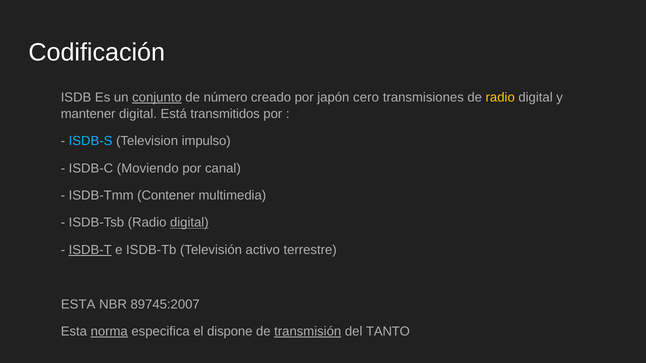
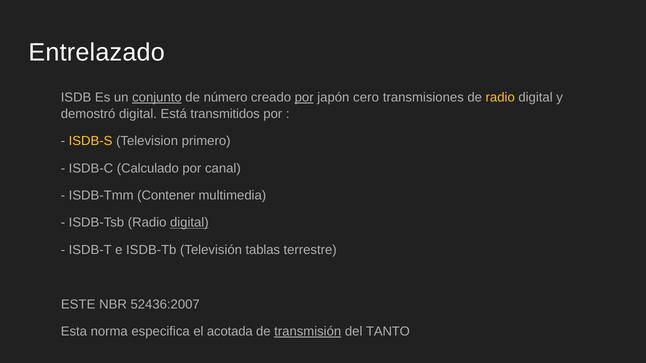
Codificación: Codificación -> Entrelazado
por at (304, 97) underline: none -> present
mantener: mantener -> demostró
ISDB-S colour: light blue -> yellow
impulso: impulso -> primero
Moviendo: Moviendo -> Calculado
ISDB-T underline: present -> none
activo: activo -> tablas
ESTA at (78, 305): ESTA -> ESTE
89745:2007: 89745:2007 -> 52436:2007
norma underline: present -> none
dispone: dispone -> acotada
